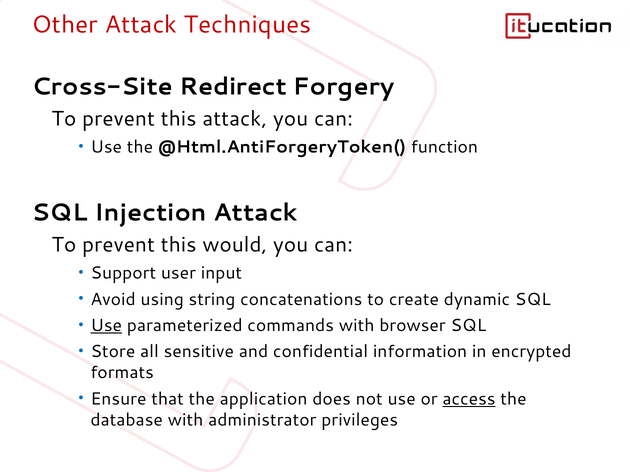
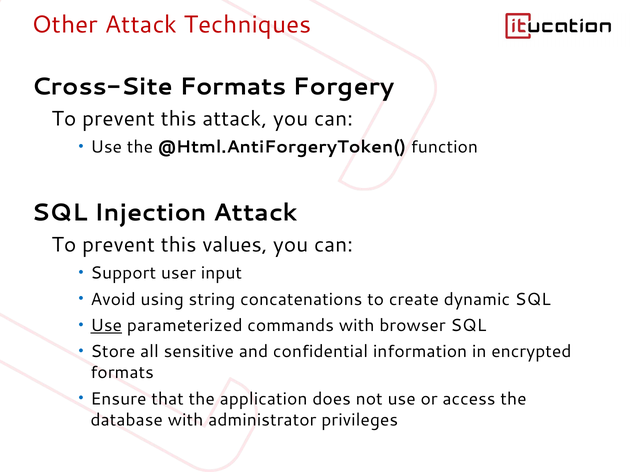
Cross-Site Redirect: Redirect -> Formats
would: would -> values
access underline: present -> none
